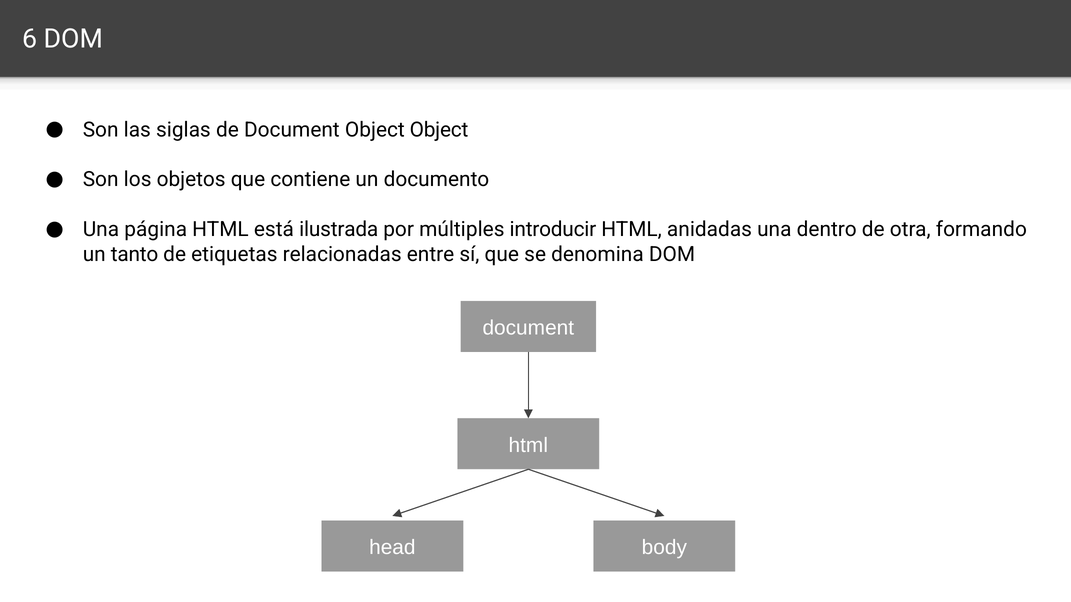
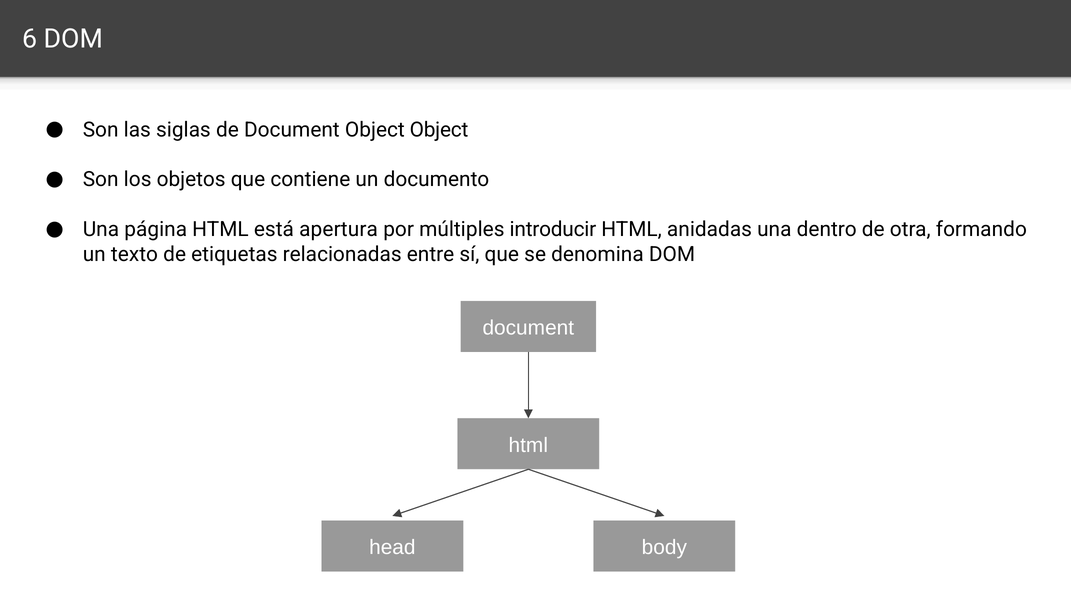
ilustrada: ilustrada -> apertura
tanto: tanto -> texto
